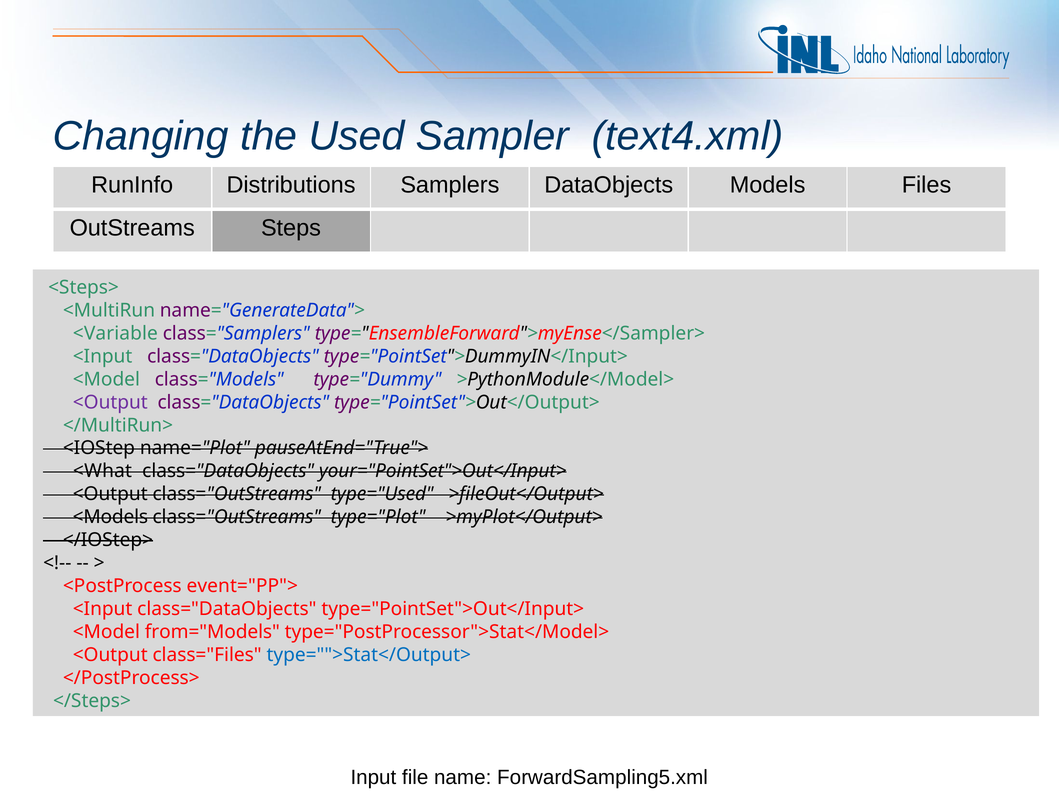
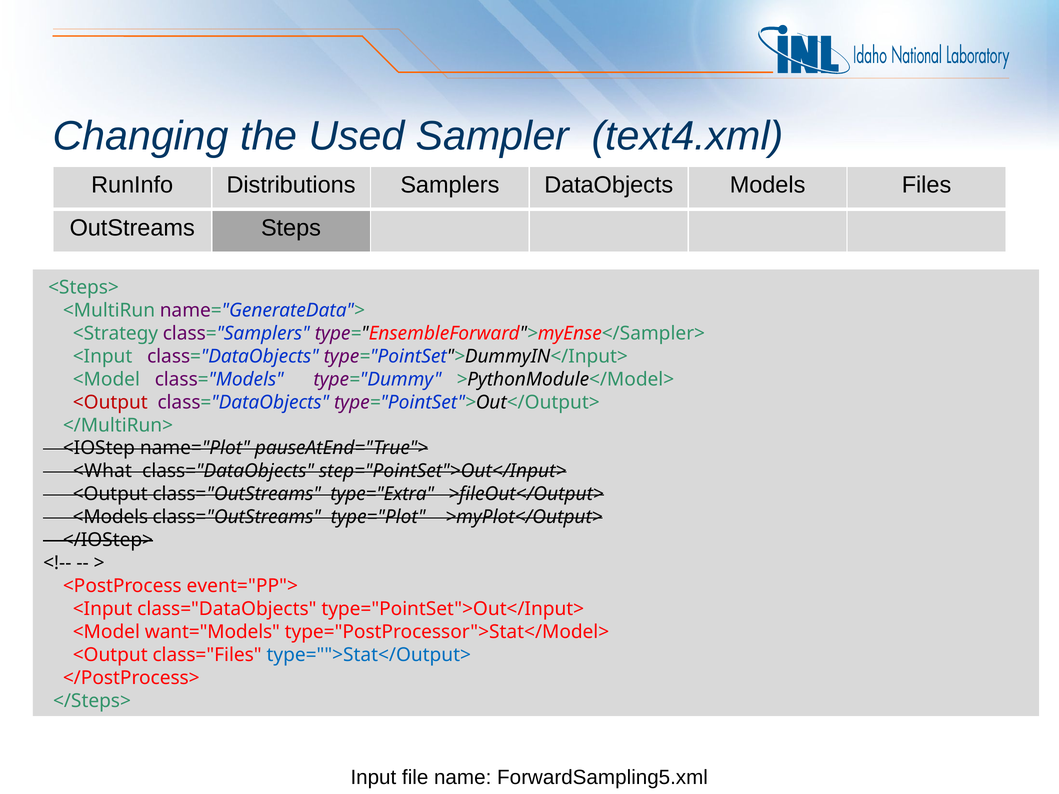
<Variable: <Variable -> <Strategy
<Output at (110, 402) colour: purple -> red
your="PointSet">Out</Input>: your="PointSet">Out</Input> -> step="PointSet">Out</Input>
type="Used: type="Used -> type="Extra
from="Models: from="Models -> want="Models
